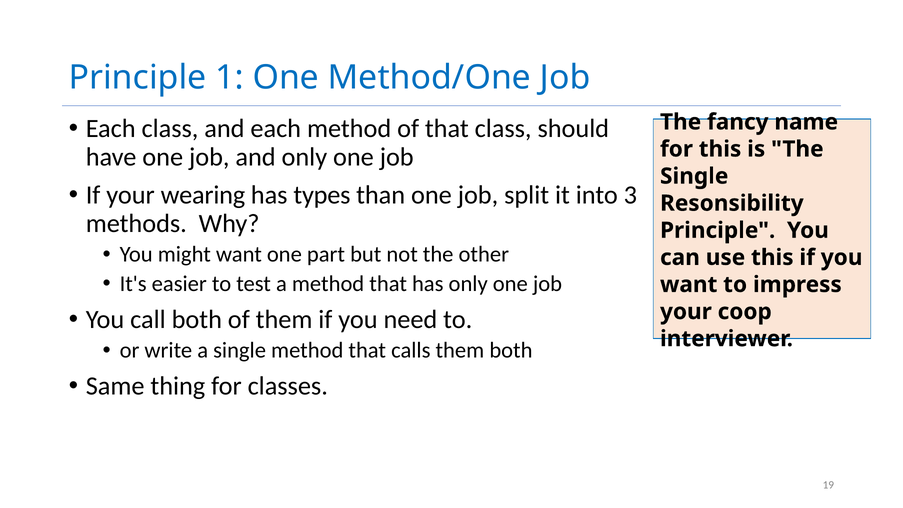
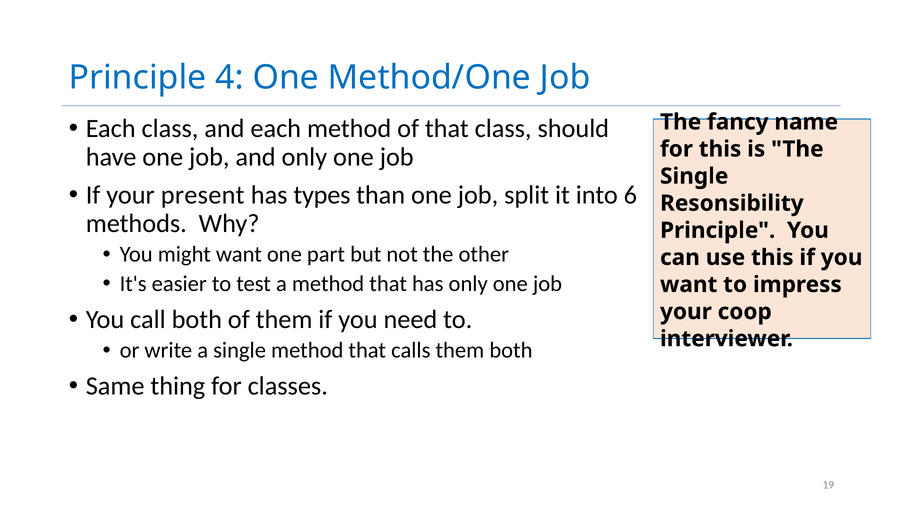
1: 1 -> 4
wearing: wearing -> present
3: 3 -> 6
